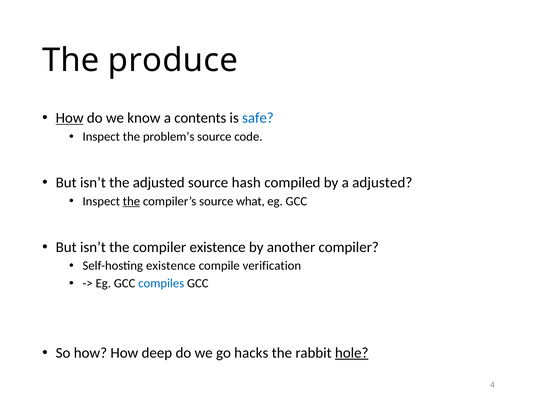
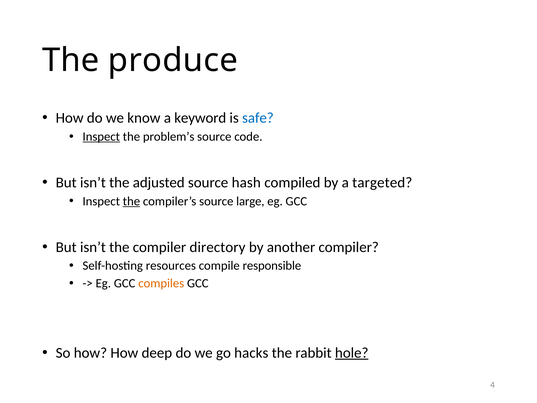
How at (70, 118) underline: present -> none
contents: contents -> keyword
Inspect at (101, 136) underline: none -> present
a adjusted: adjusted -> targeted
what: what -> large
compiler existence: existence -> directory
Self-hosting existence: existence -> resources
verification: verification -> responsible
compiles colour: blue -> orange
